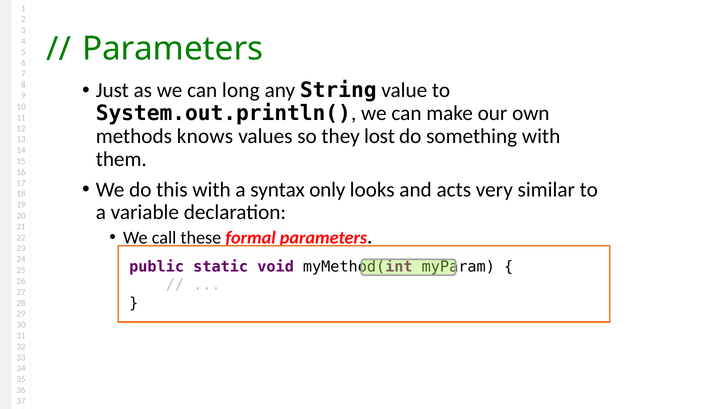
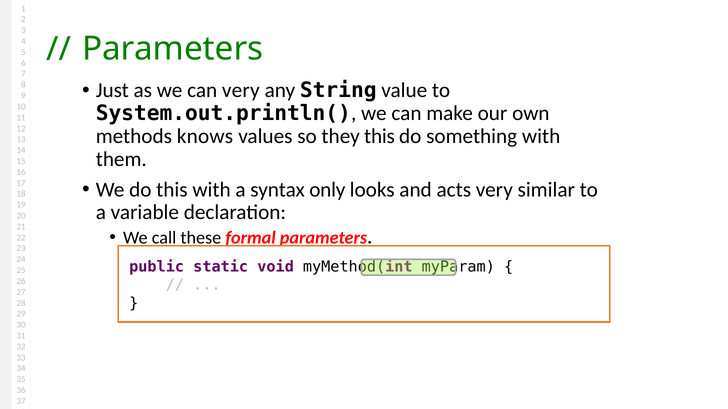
can long: long -> very
they lost: lost -> this
